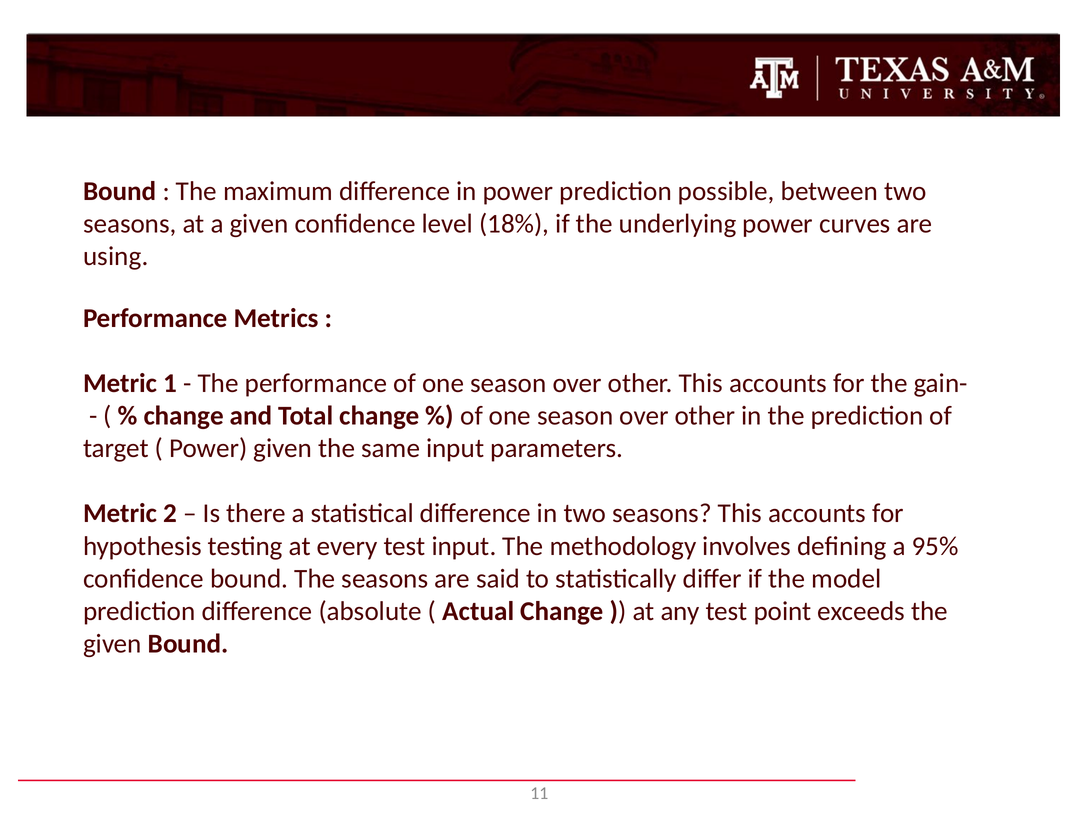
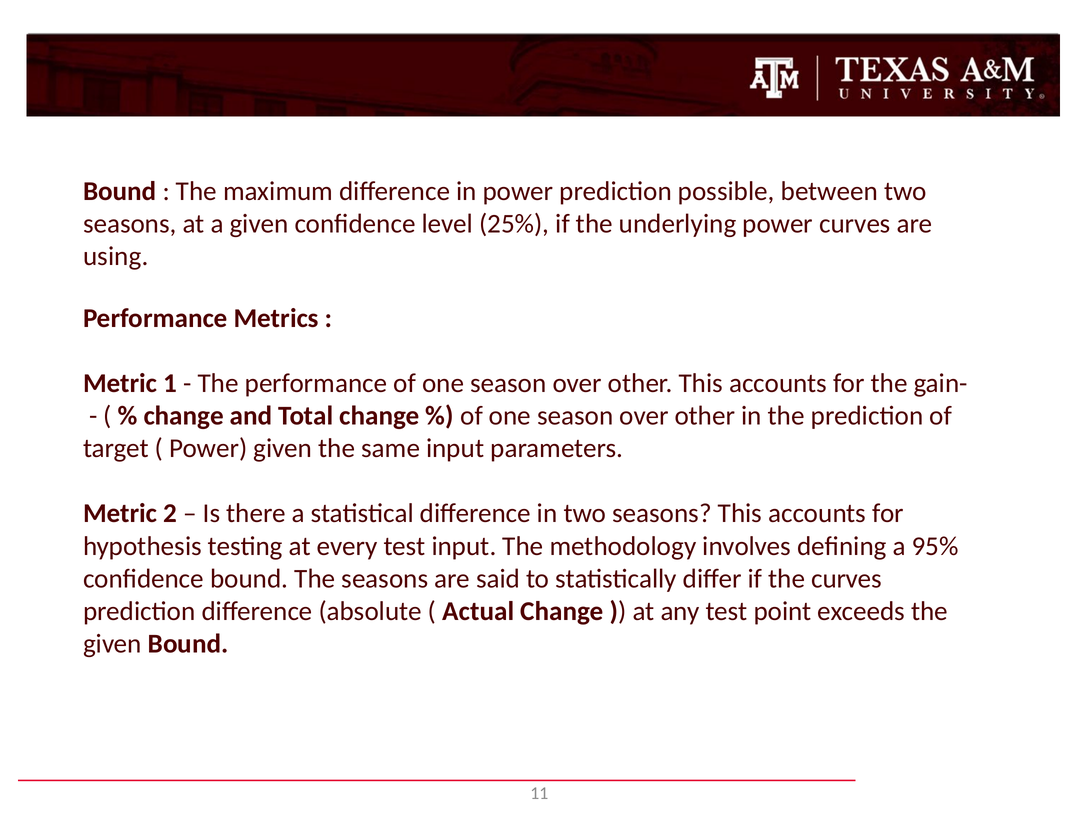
18%: 18% -> 25%
the model: model -> curves
